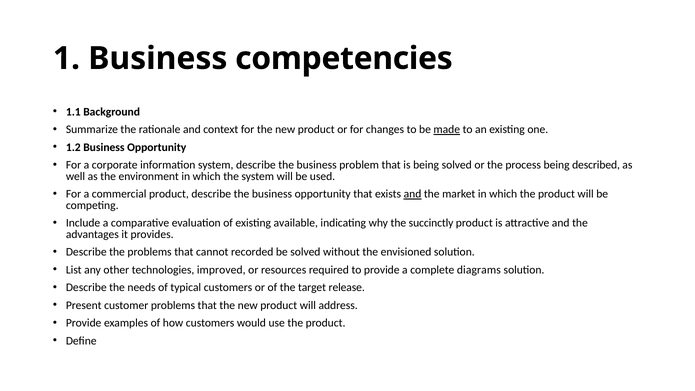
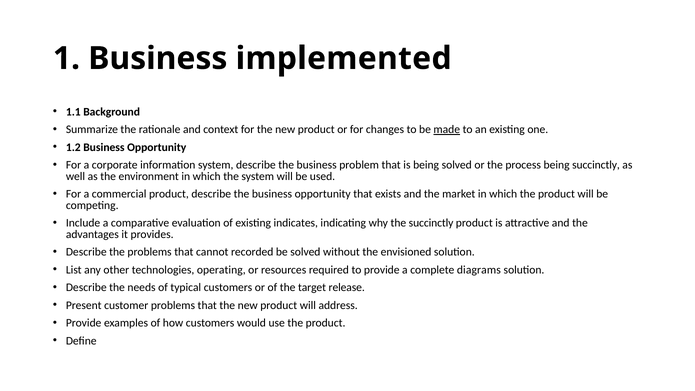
competencies: competencies -> implemented
being described: described -> succinctly
and at (413, 194) underline: present -> none
available: available -> indicates
improved: improved -> operating
